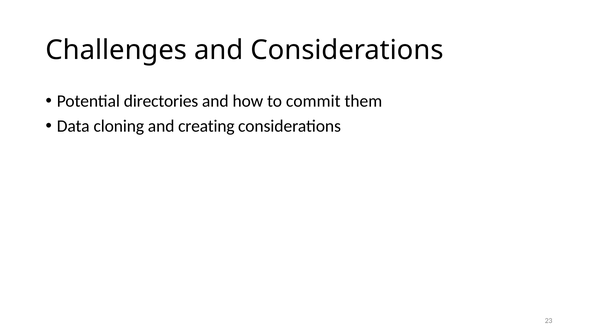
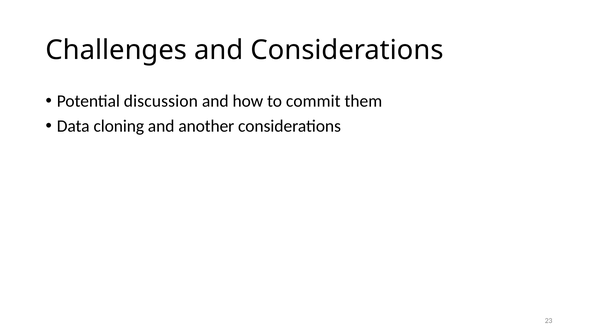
directories: directories -> discussion
creating: creating -> another
